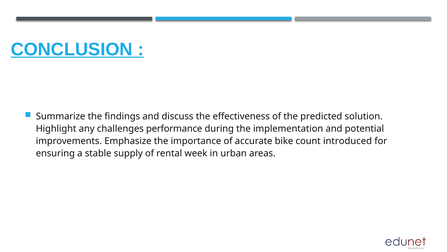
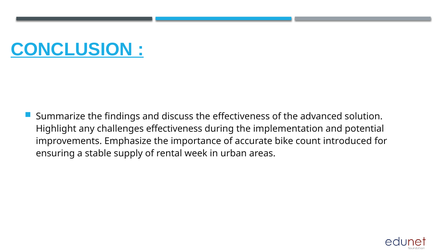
predicted: predicted -> advanced
challenges performance: performance -> effectiveness
